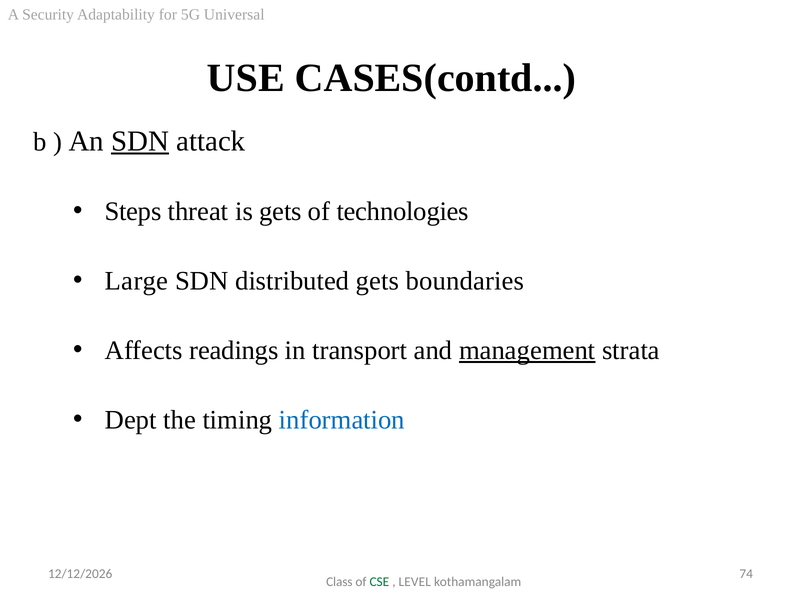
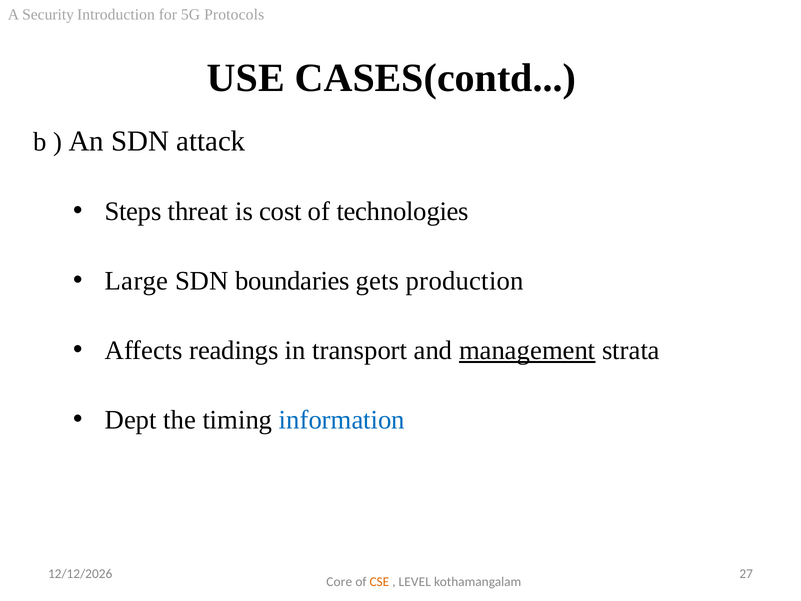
Adaptability: Adaptability -> Introduction
Universal: Universal -> Protocols
SDN at (140, 141) underline: present -> none
is gets: gets -> cost
distributed: distributed -> boundaries
boundaries: boundaries -> production
74: 74 -> 27
Class: Class -> Core
CSE colour: green -> orange
